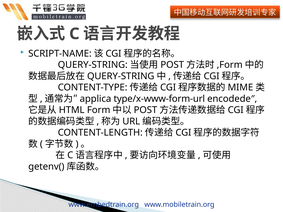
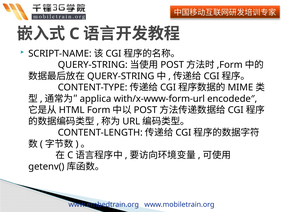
type/x-www-form-url: type/x-www-form-url -> with/x-www-form-url
